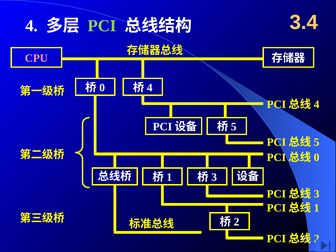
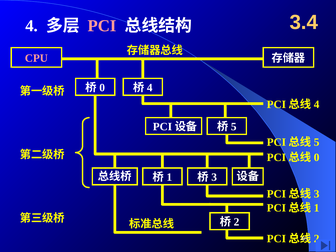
PCI colour: light green -> pink
